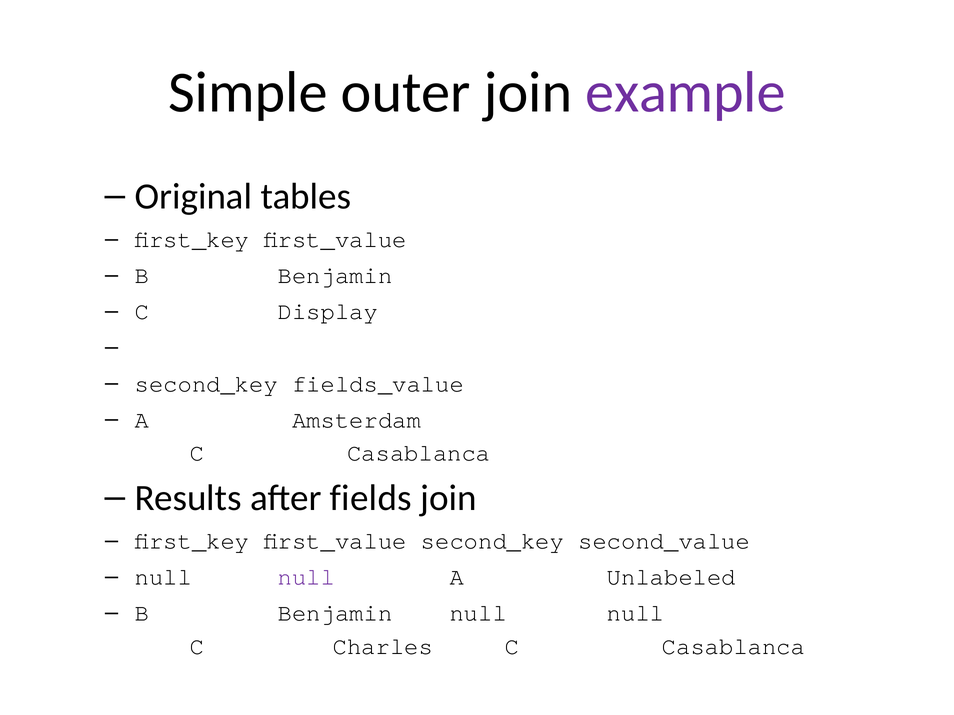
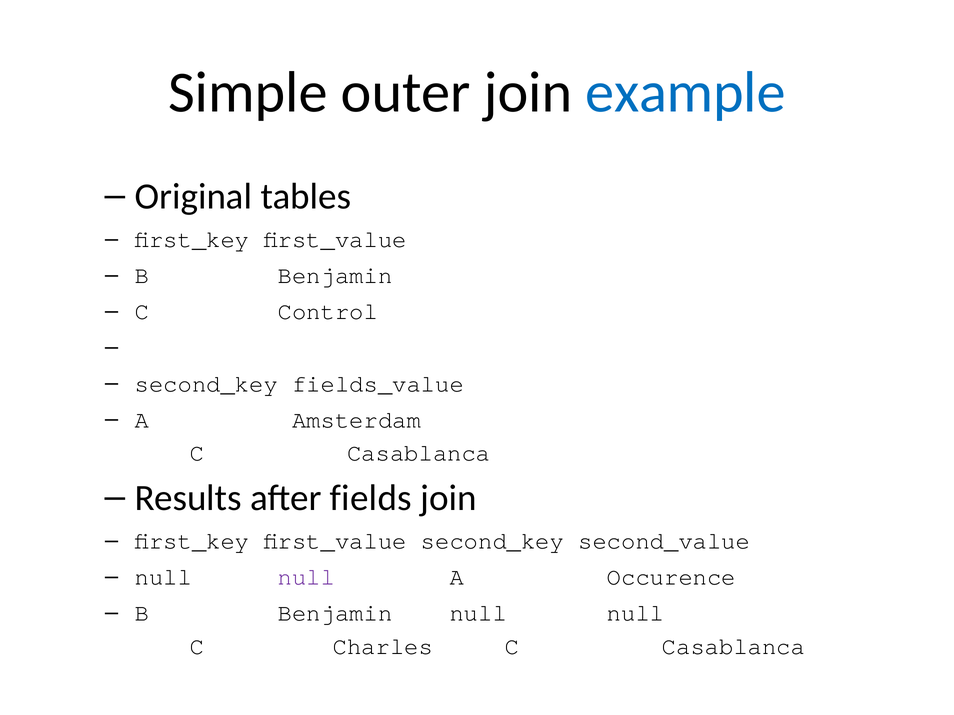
example colour: purple -> blue
Display: Display -> Control
Unlabeled: Unlabeled -> Occurence
